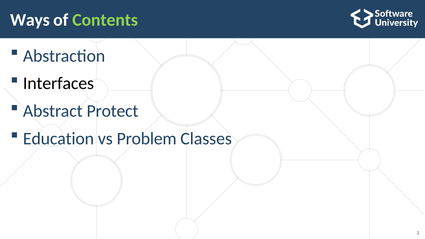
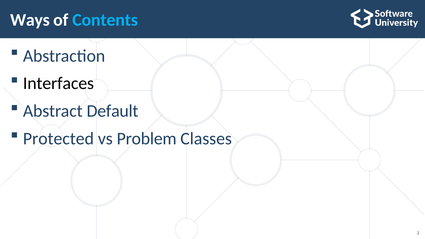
Contents colour: light green -> light blue
Protect: Protect -> Default
Education: Education -> Protected
